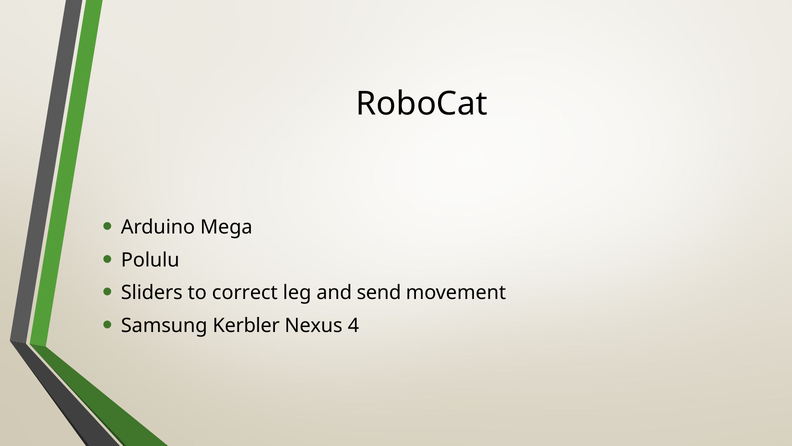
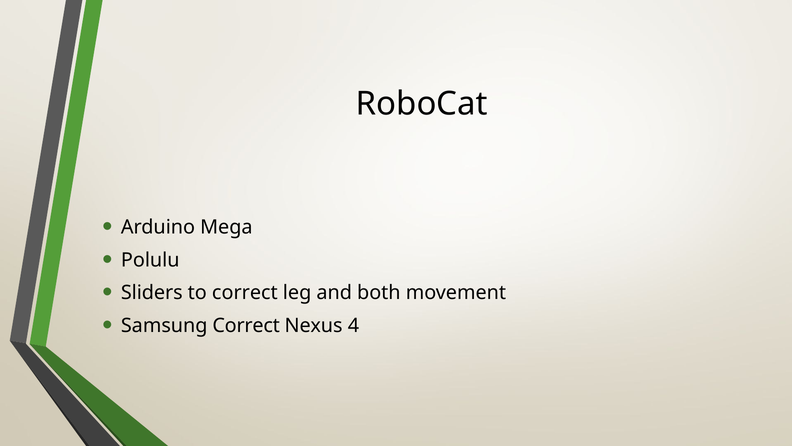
send: send -> both
Samsung Kerbler: Kerbler -> Correct
